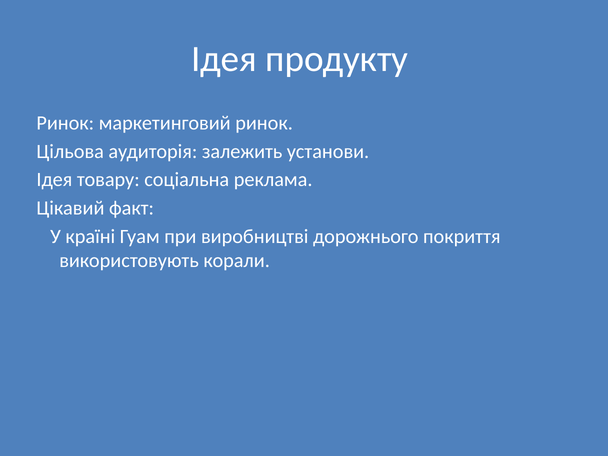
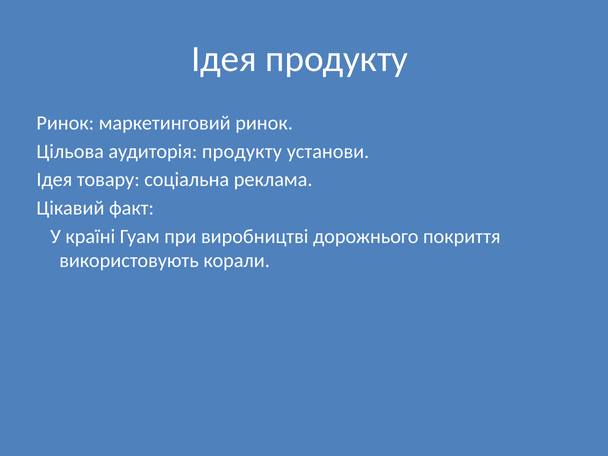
аудиторія залежить: залежить -> продукту
